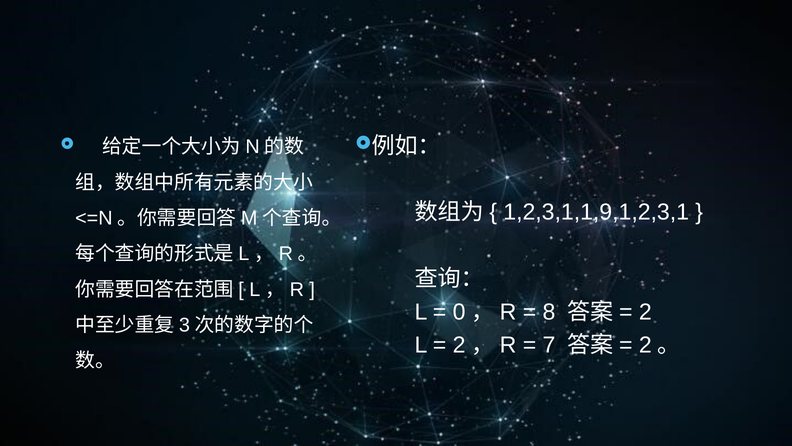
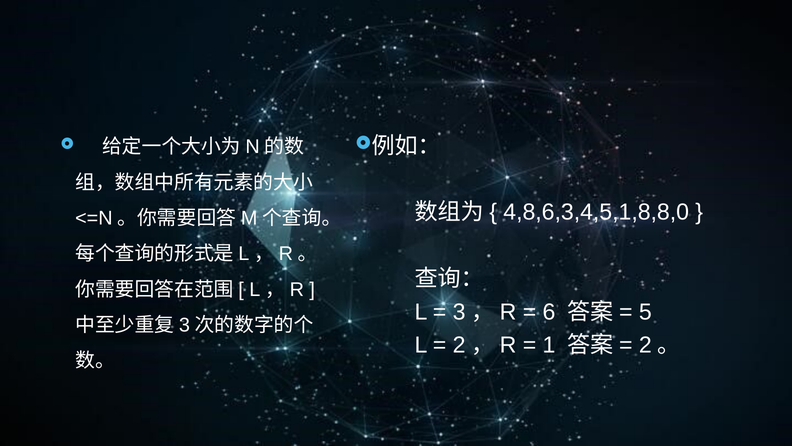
1,2,3,1,1,9,1,2,3,1: 1,2,3,1,1,9,1,2,3,1 -> 4,8,6,3,4,5,1,8,8,0
0: 0 -> 3
8: 8 -> 6
2 at (645, 312): 2 -> 5
7: 7 -> 1
